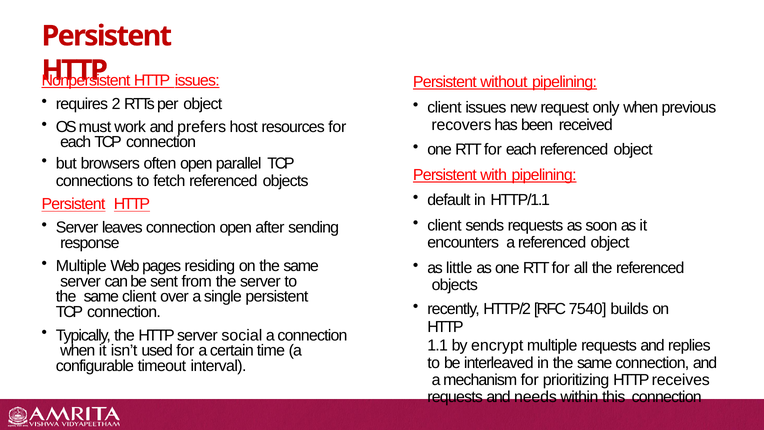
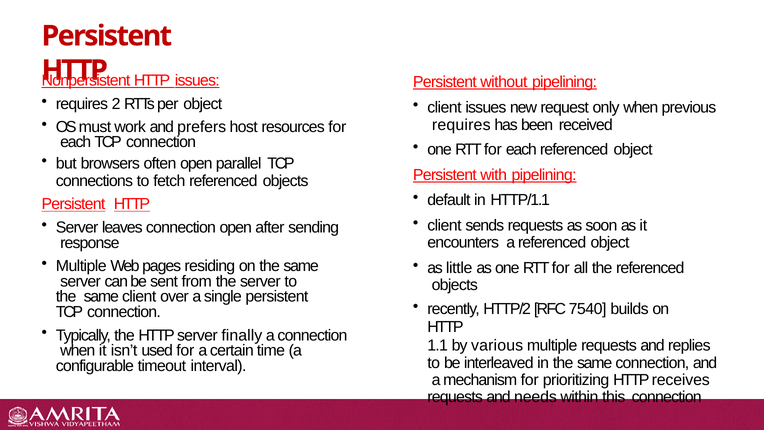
recovers at (461, 125): recovers -> requires
social: social -> finally
encrypt: encrypt -> various
